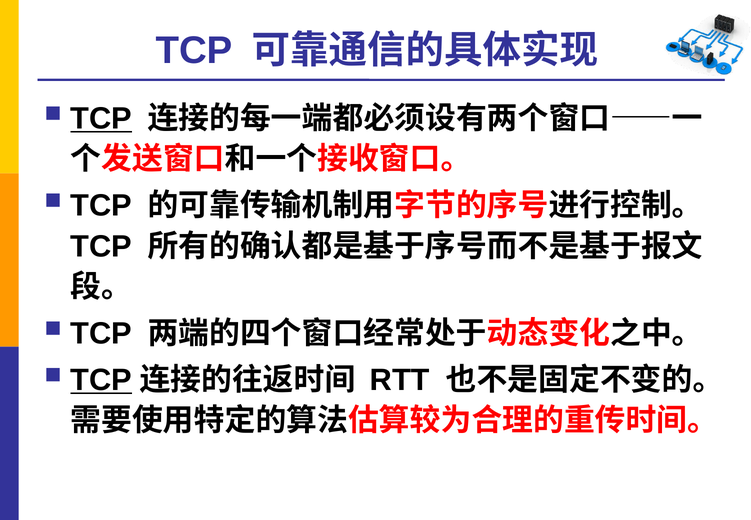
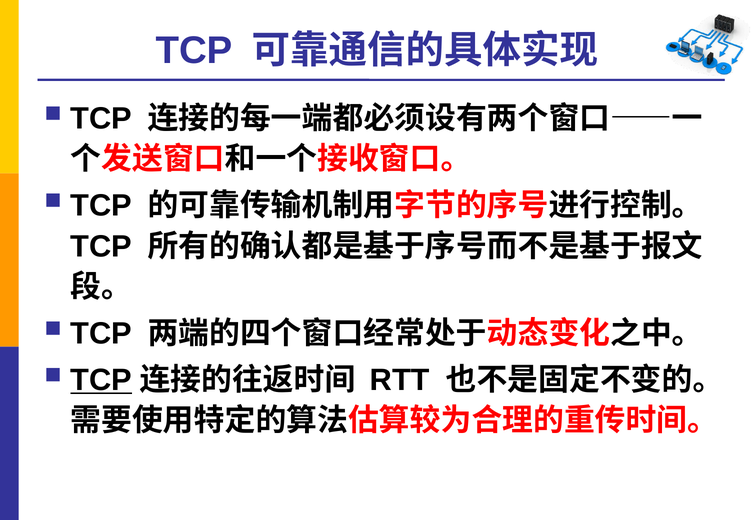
TCP at (101, 119) underline: present -> none
